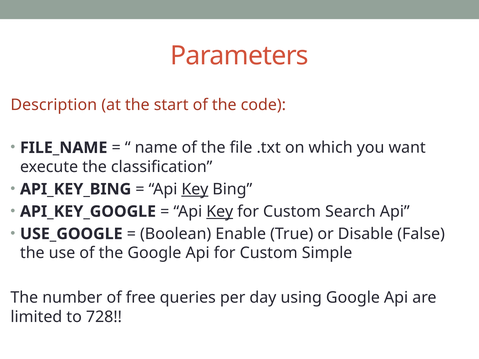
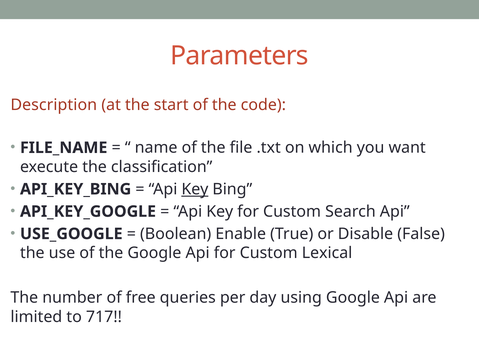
Key at (220, 212) underline: present -> none
Simple: Simple -> Lexical
728: 728 -> 717
